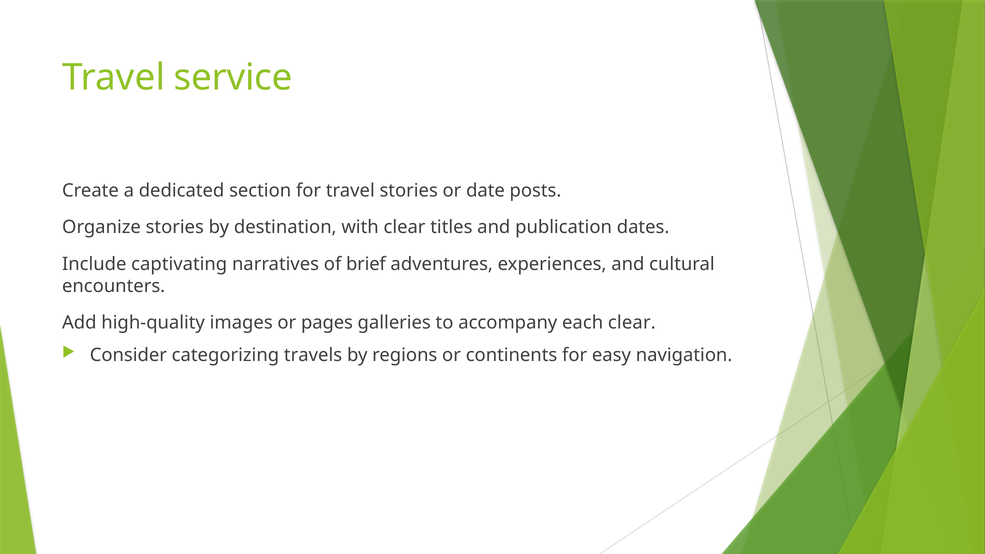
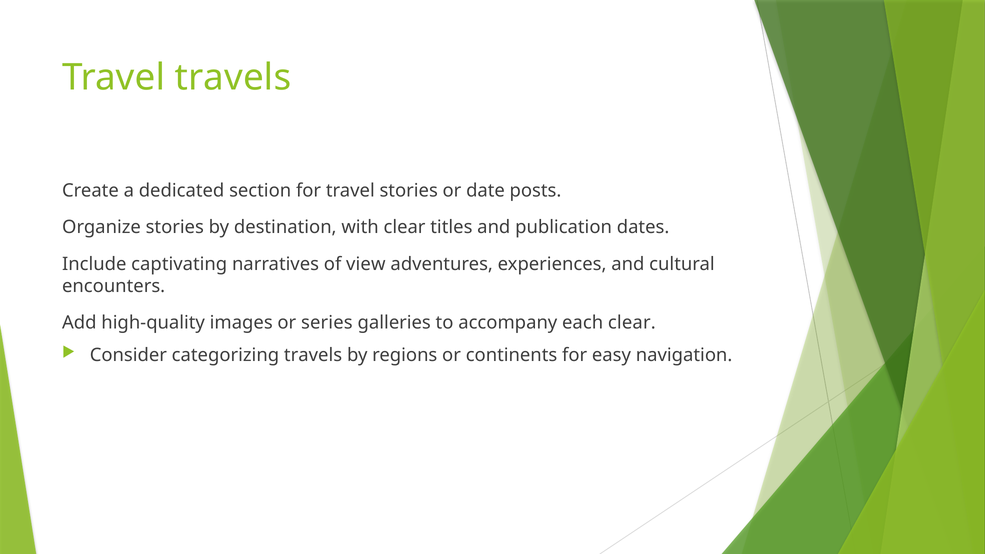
Travel service: service -> travels
brief: brief -> view
pages: pages -> series
